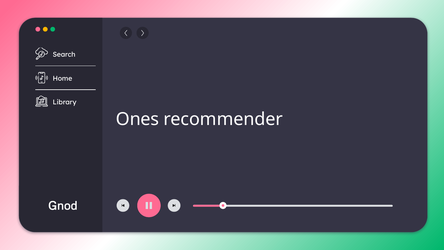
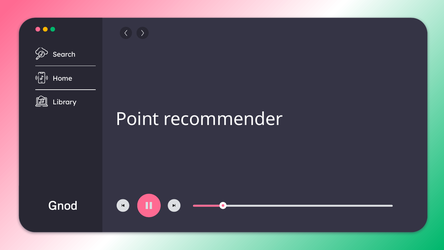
Ones: Ones -> Point
